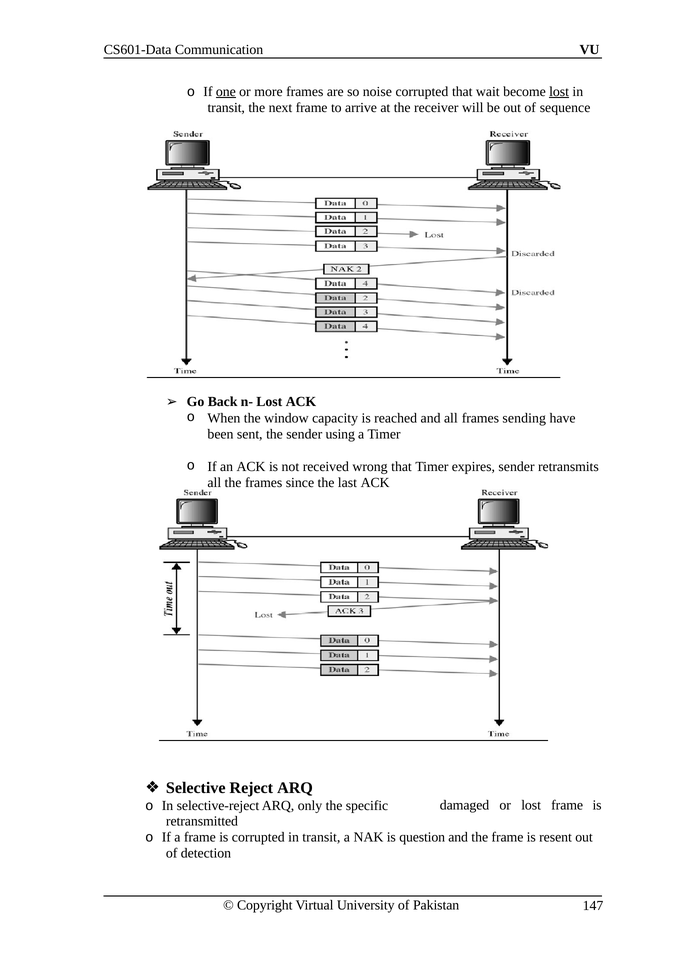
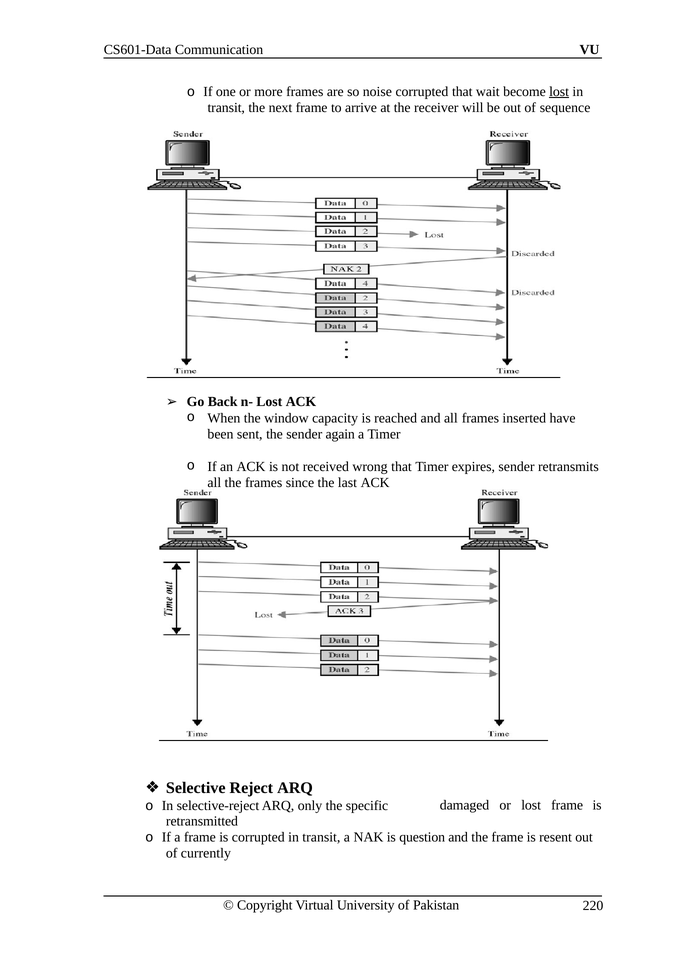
one underline: present -> none
sending: sending -> inserted
using: using -> again
detection: detection -> currently
147: 147 -> 220
